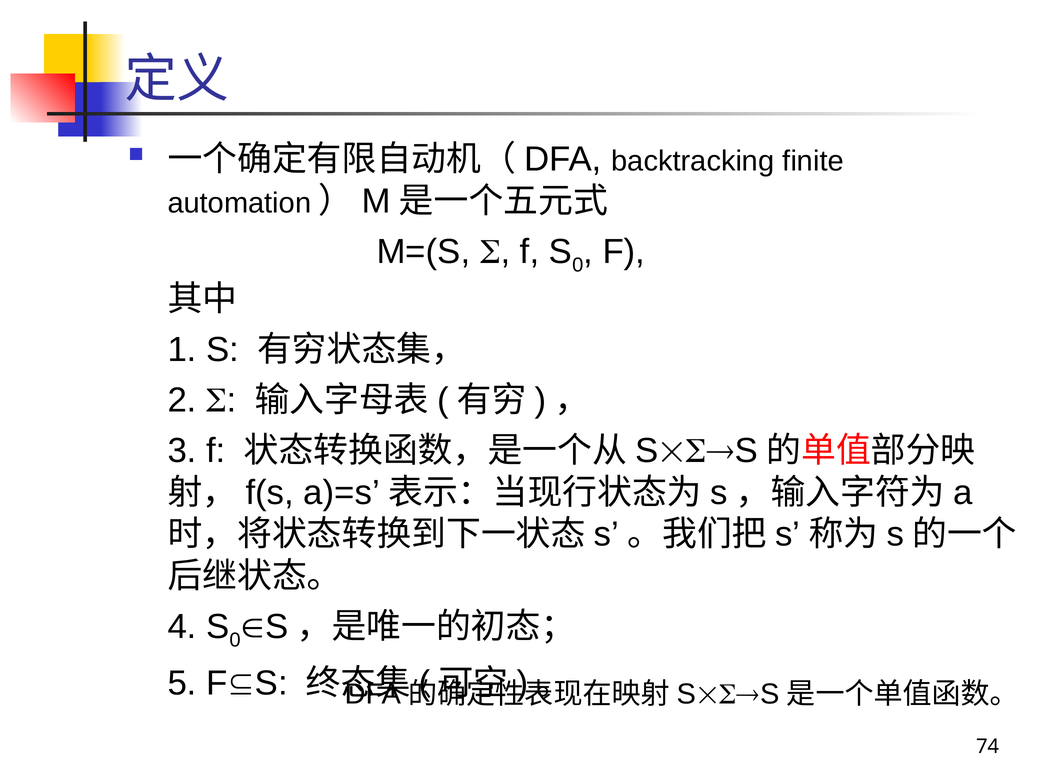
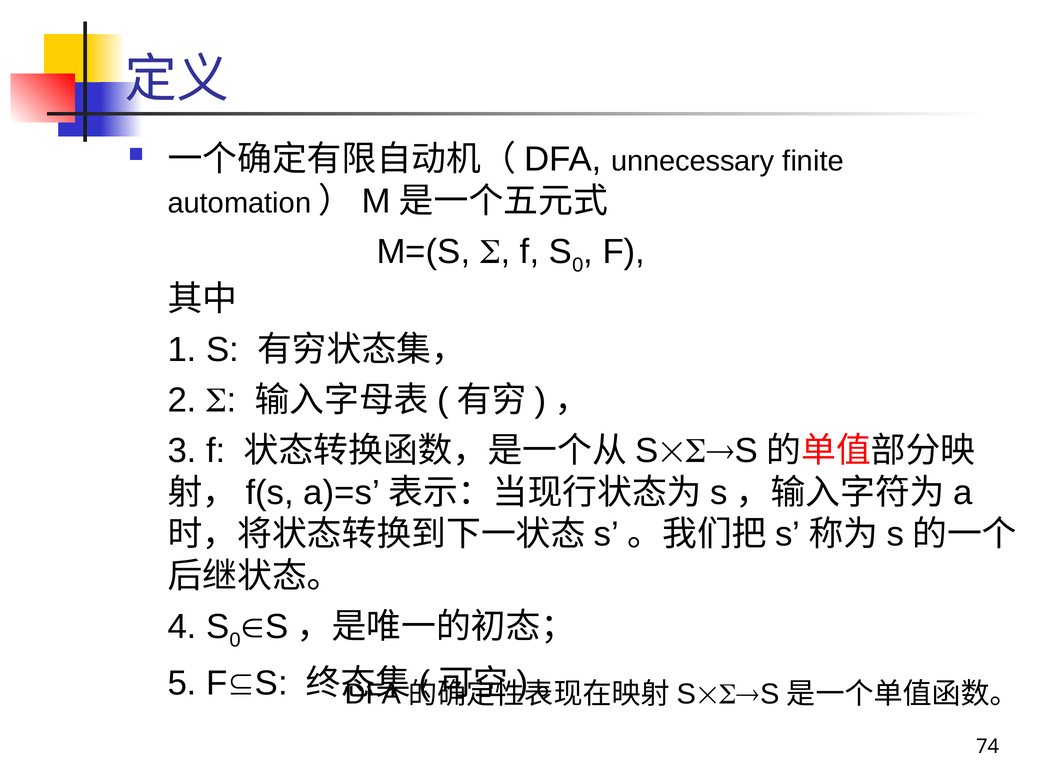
backtracking: backtracking -> unnecessary
